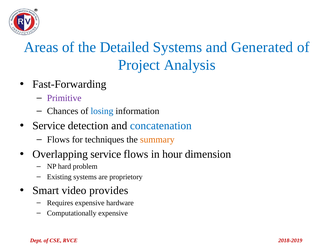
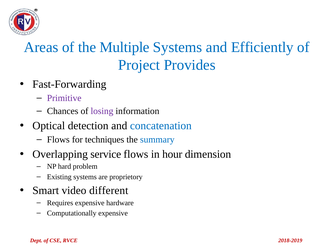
Detailed: Detailed -> Multiple
Generated: Generated -> Efficiently
Analysis: Analysis -> Provides
losing colour: blue -> purple
Service at (49, 126): Service -> Optical
summary colour: orange -> blue
provides: provides -> different
